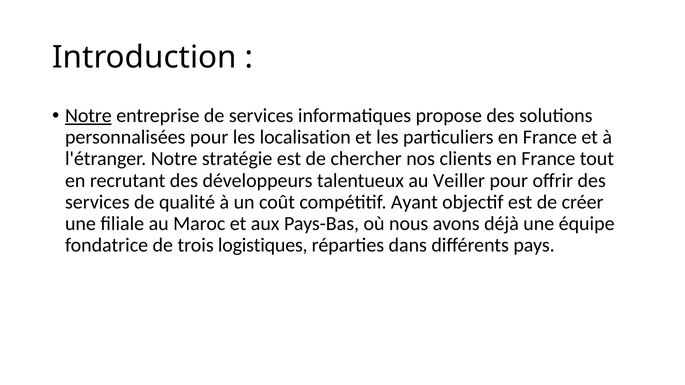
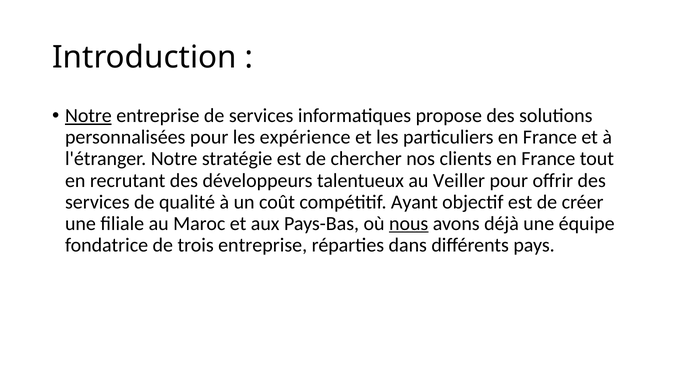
localisation: localisation -> expérience
nous underline: none -> present
trois logistiques: logistiques -> entreprise
